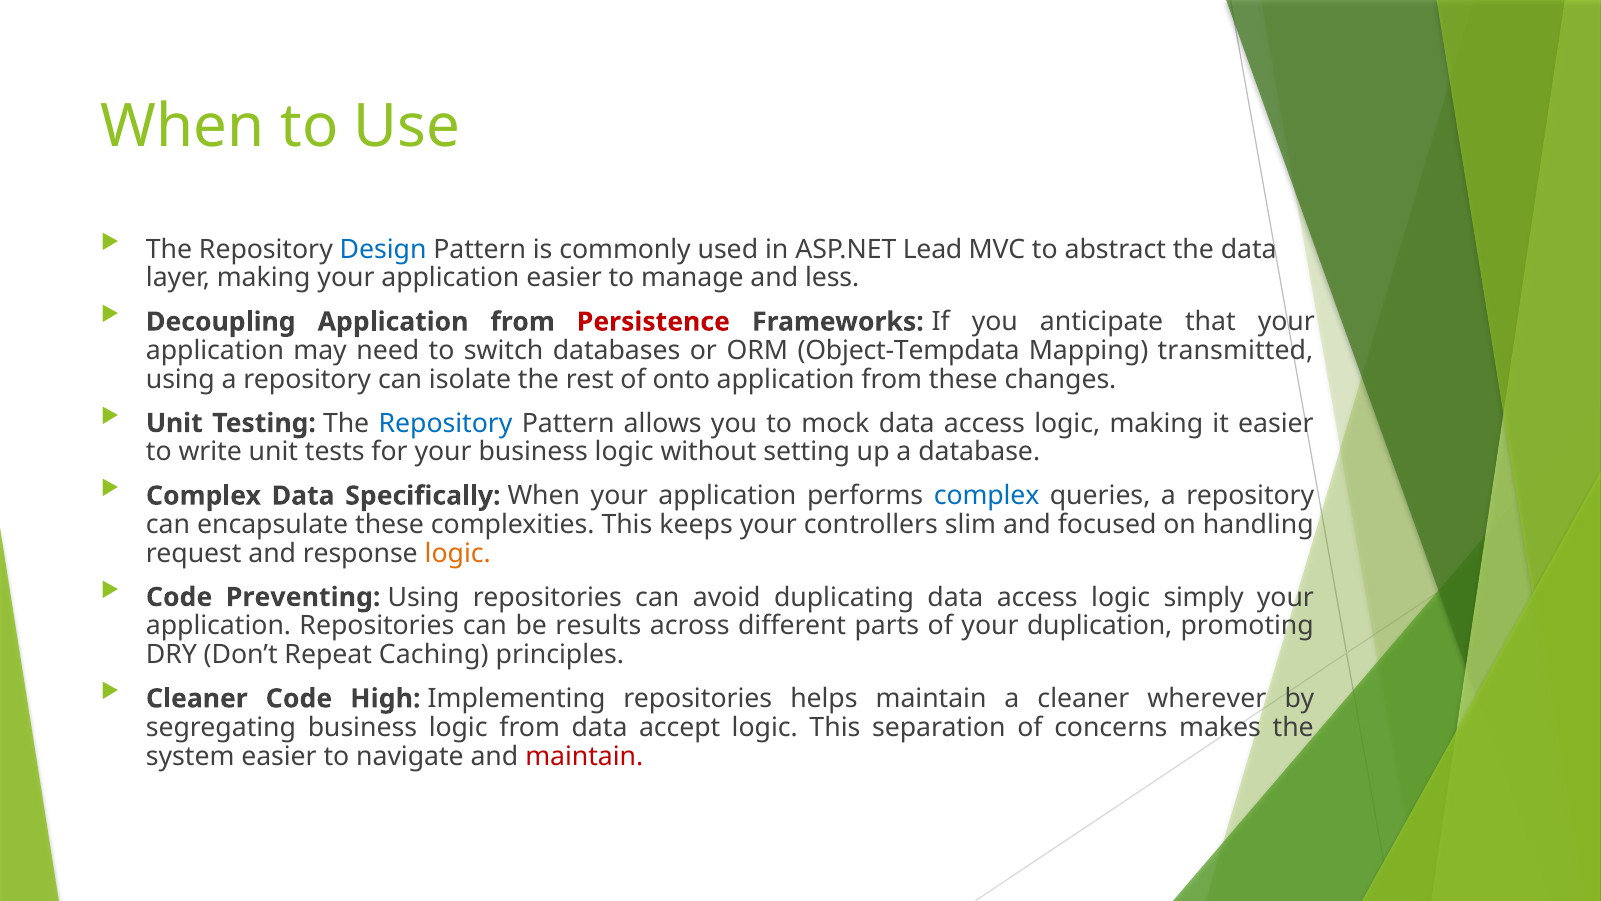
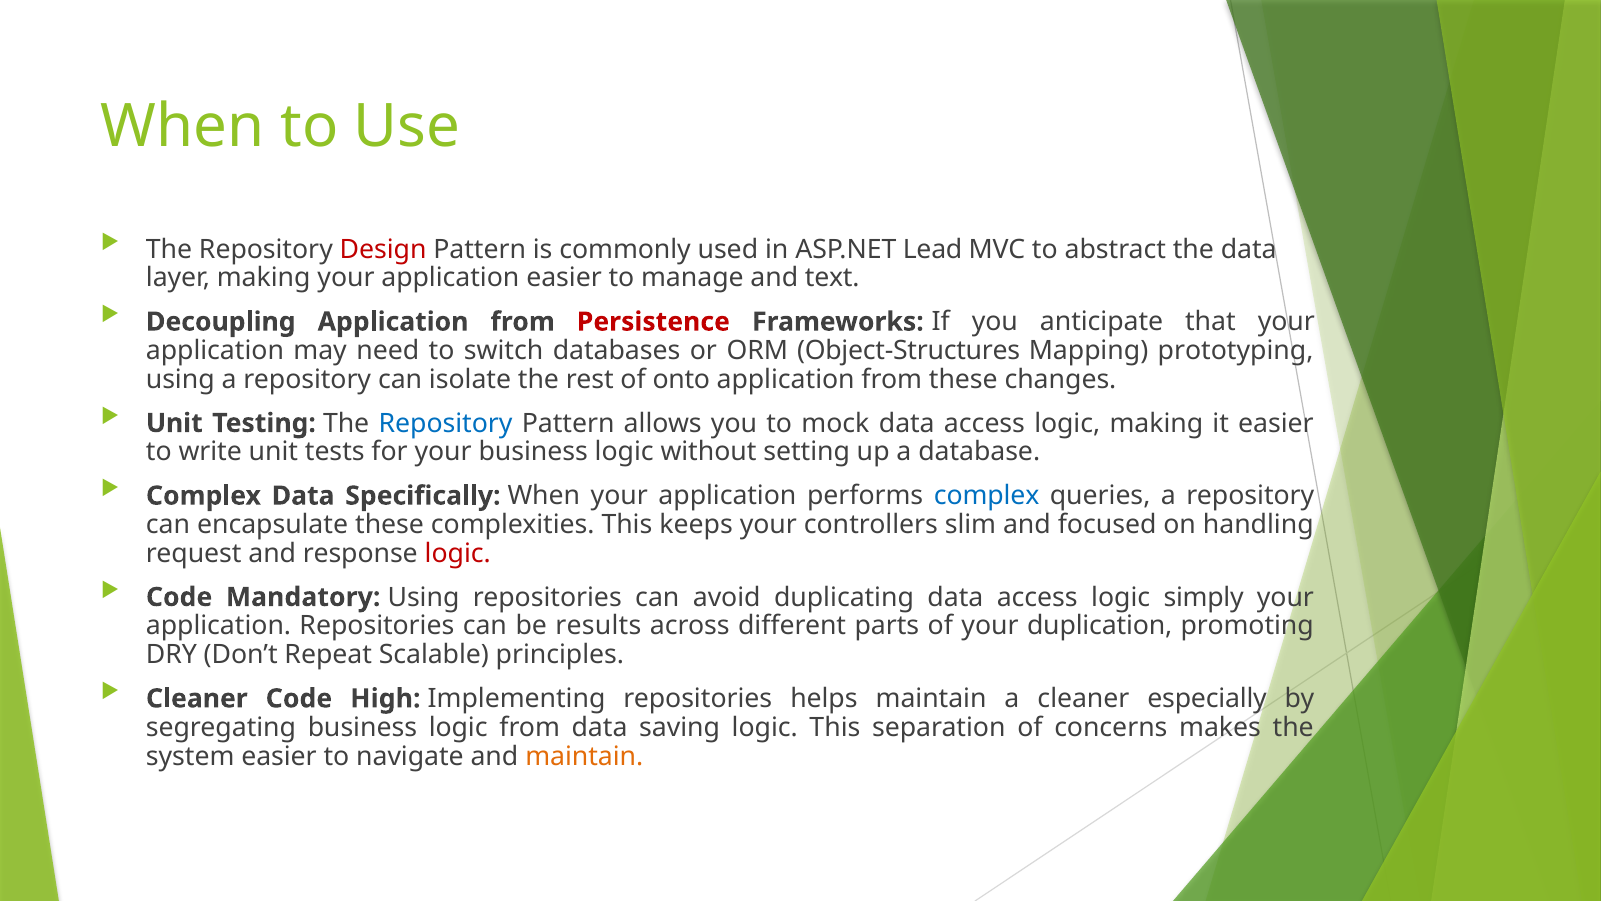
Design colour: blue -> red
less: less -> text
Object-Tempdata: Object-Tempdata -> Object-Structures
transmitted: transmitted -> prototyping
logic at (458, 553) colour: orange -> red
Preventing: Preventing -> Mandatory
Caching: Caching -> Scalable
wherever: wherever -> especially
accept: accept -> saving
maintain at (584, 756) colour: red -> orange
